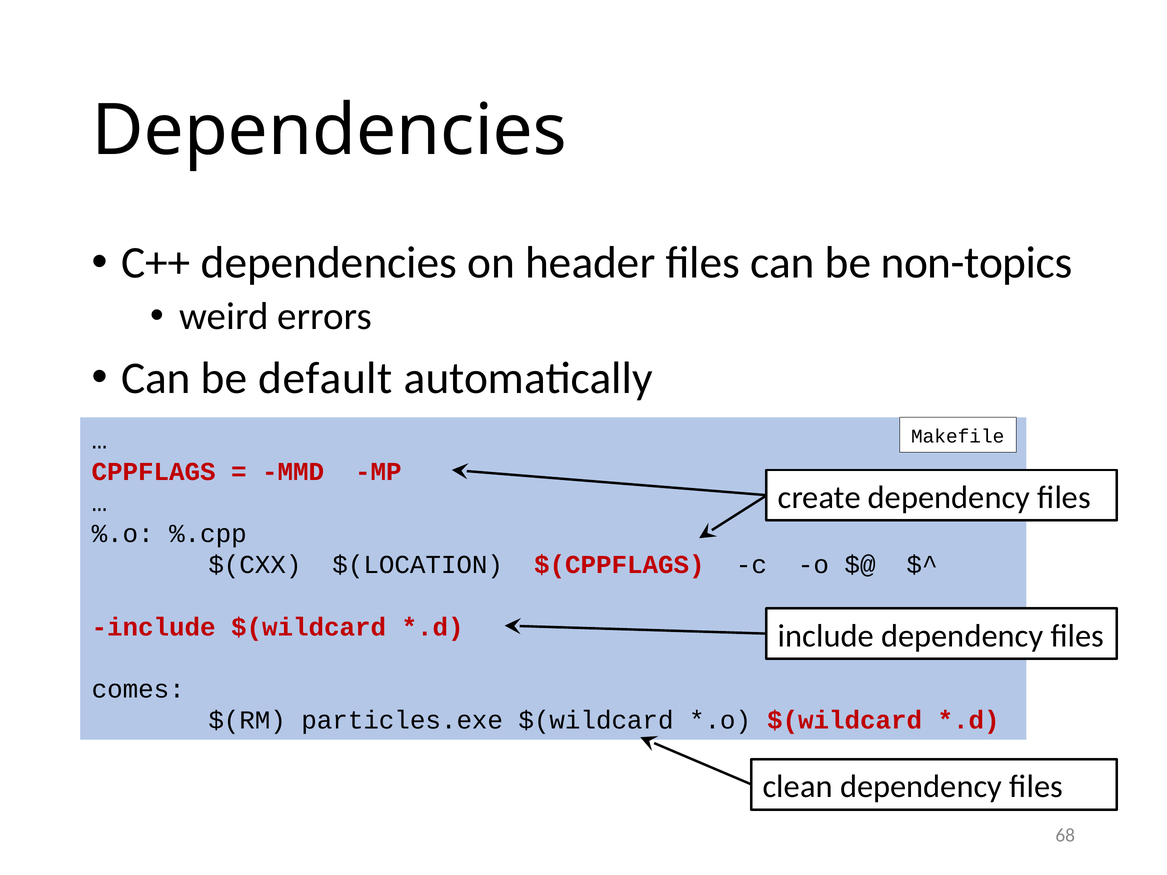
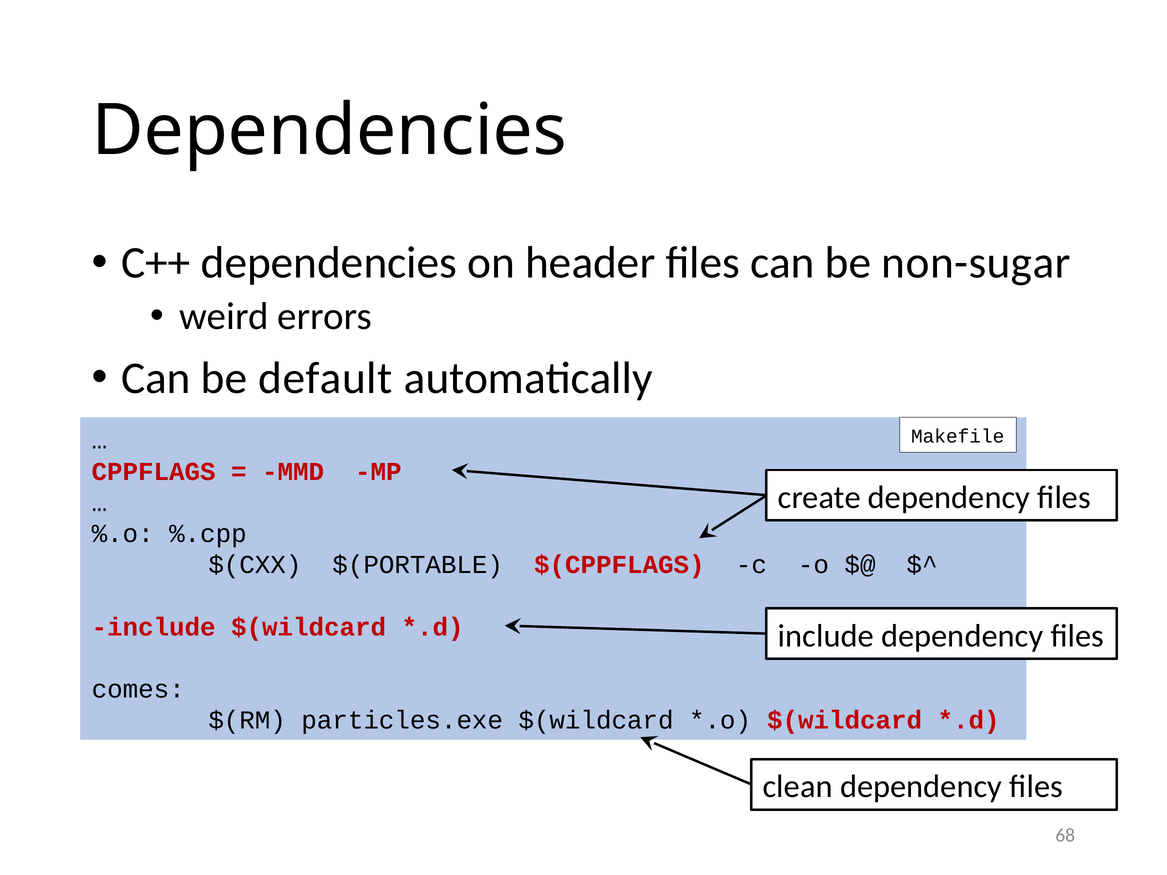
non-topics: non-topics -> non-sugar
$(LOCATION: $(LOCATION -> $(PORTABLE
